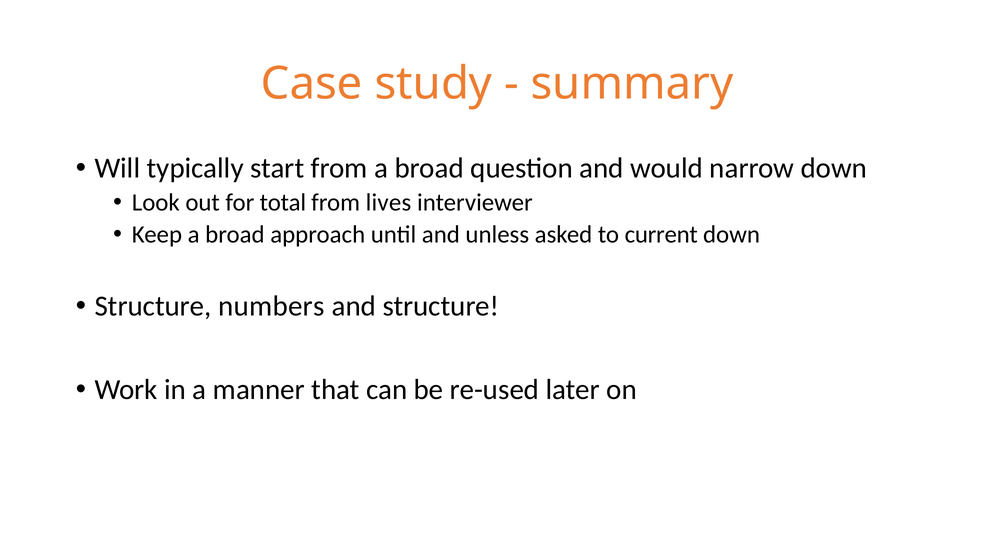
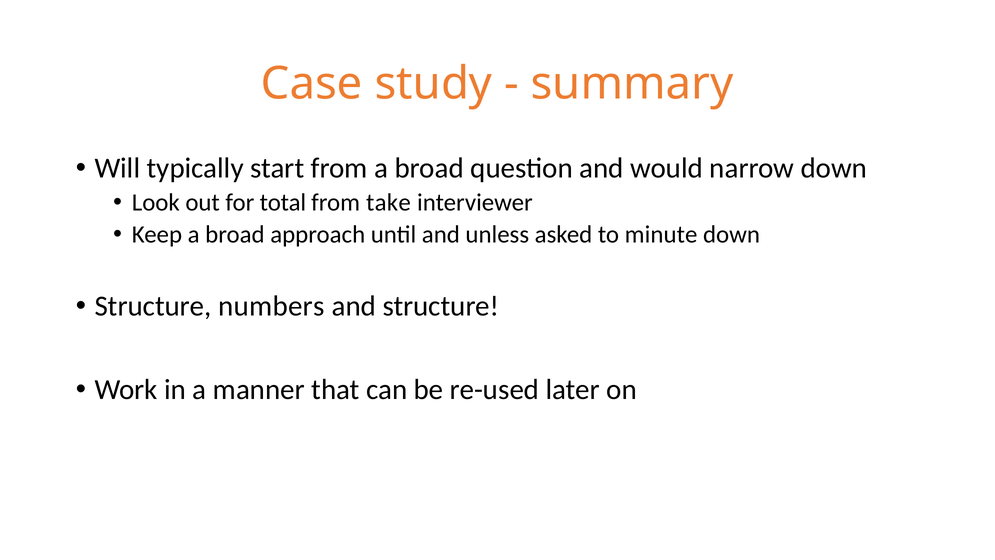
lives: lives -> take
current: current -> minute
